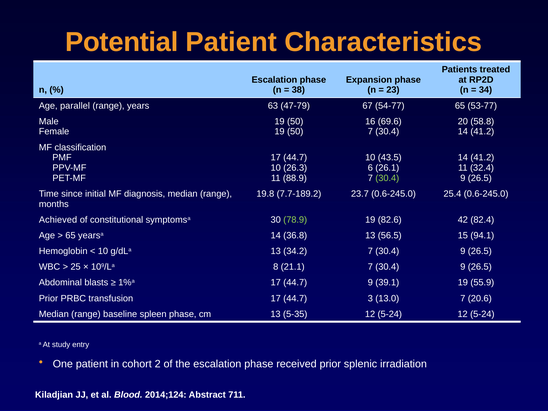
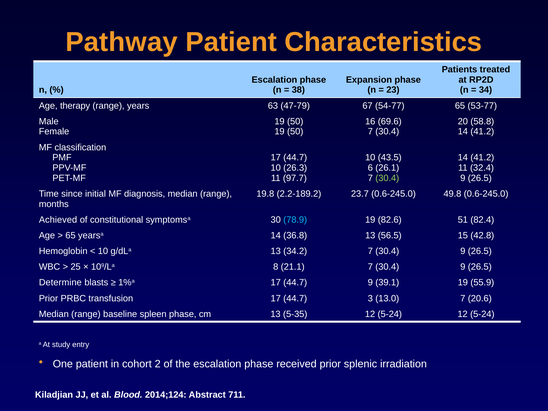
Potential: Potential -> Pathway
parallel: parallel -> therapy
88.9: 88.9 -> 97.7
7.7-189.2: 7.7-189.2 -> 2.2-189.2
25.4: 25.4 -> 49.8
78.9 colour: light green -> light blue
42: 42 -> 51
94.1: 94.1 -> 42.8
Abdominal: Abdominal -> Determine
